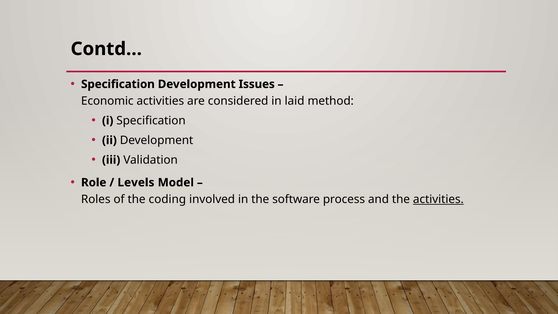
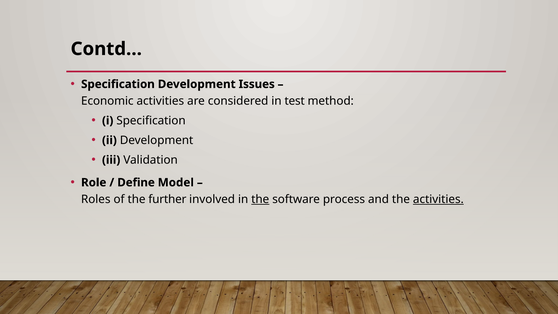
laid: laid -> test
Levels: Levels -> Define
coding: coding -> further
the at (260, 199) underline: none -> present
